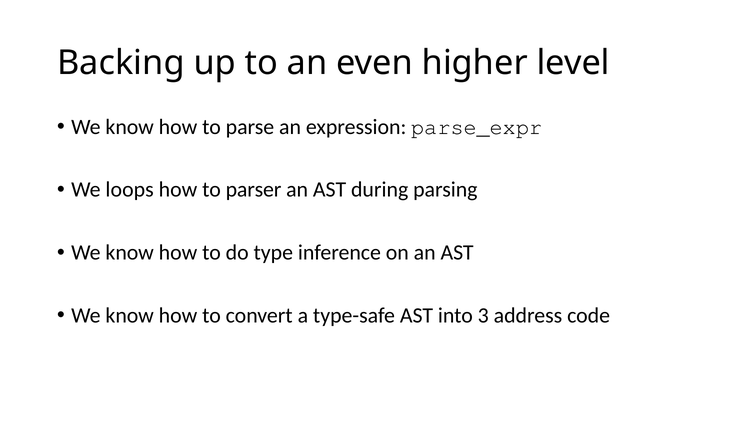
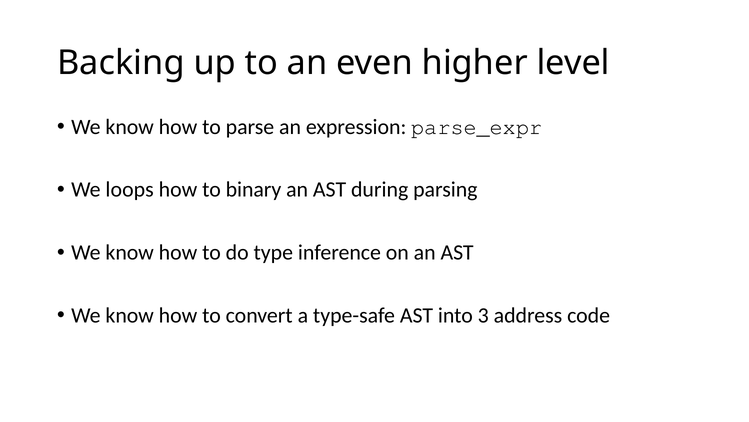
parser: parser -> binary
